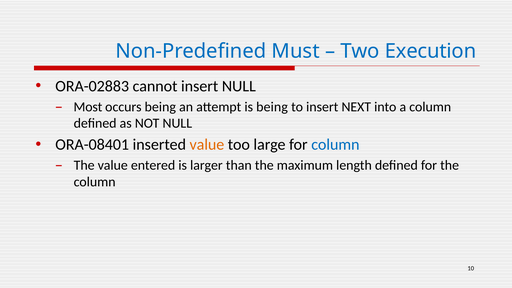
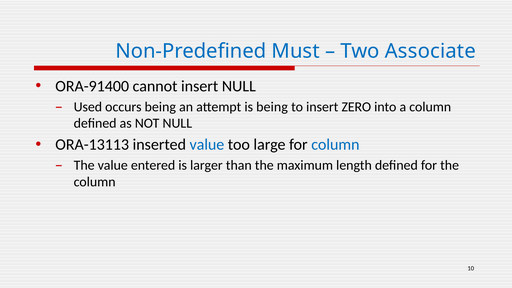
Execution: Execution -> Associate
ORA-02883: ORA-02883 -> ORA-91400
Most: Most -> Used
NEXT: NEXT -> ZERO
ORA-08401: ORA-08401 -> ORA-13113
value at (207, 145) colour: orange -> blue
